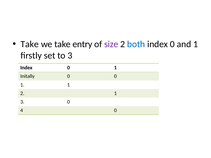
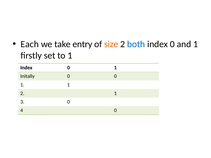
Take at (30, 44): Take -> Each
size colour: purple -> orange
to 3: 3 -> 1
